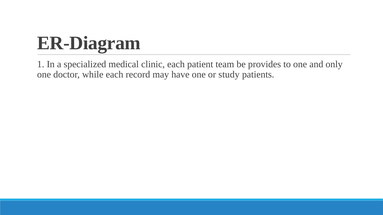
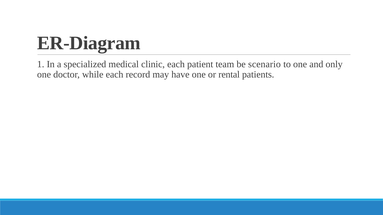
provides: provides -> scenario
study: study -> rental
